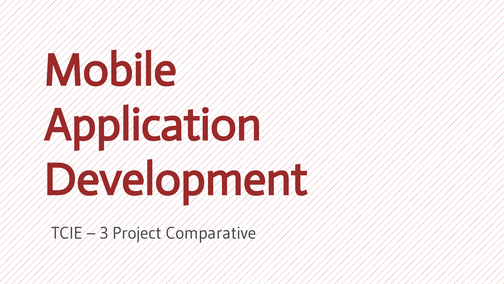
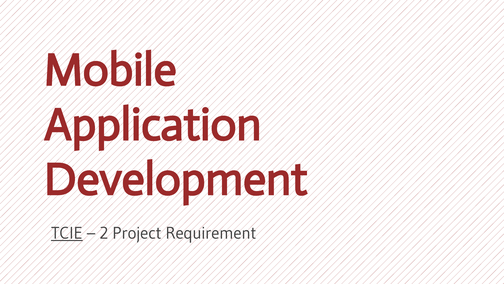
TCIE underline: none -> present
3: 3 -> 2
Comparative: Comparative -> Requirement
